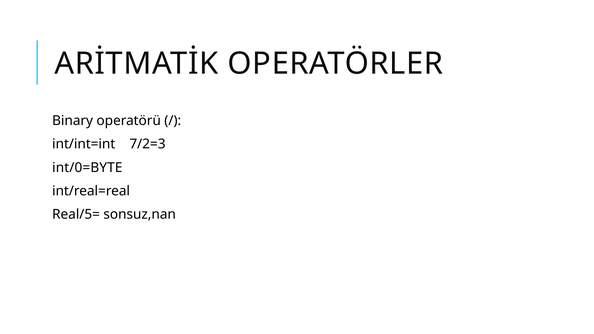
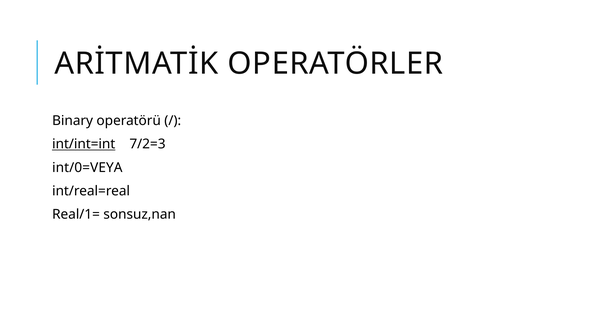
int/int=int underline: none -> present
int/0=BYTE: int/0=BYTE -> int/0=VEYA
Real/5=: Real/5= -> Real/1=
